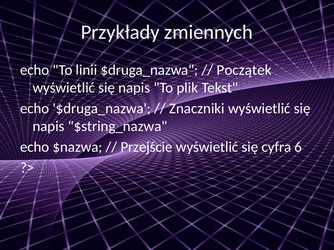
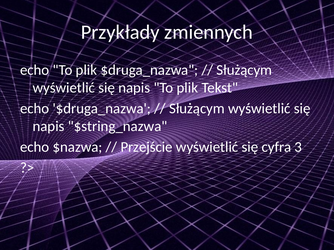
echo To linii: linii -> plik
Początek at (244, 70): Początek -> Służącym
Znaczniki at (197, 109): Znaczniki -> Służącym
6: 6 -> 3
